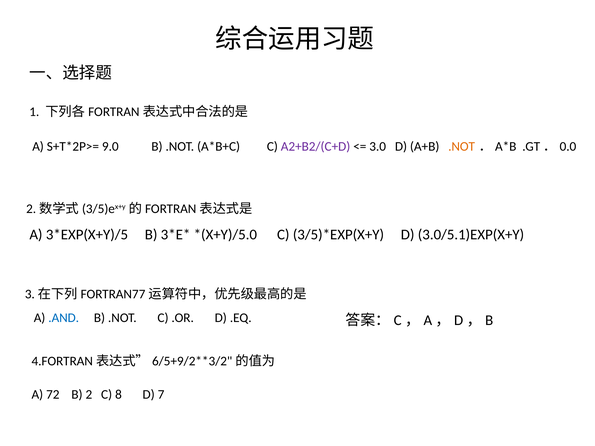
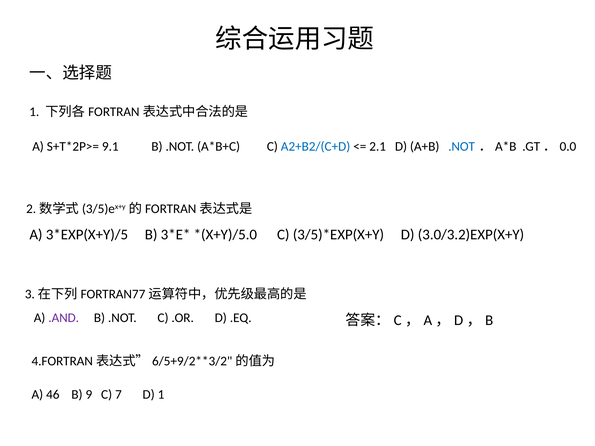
9.0: 9.0 -> 9.1
A2+B2/(C+D colour: purple -> blue
3.0: 3.0 -> 2.1
.NOT at (462, 147) colour: orange -> blue
3.0/5.1)EXP(X+Y: 3.0/5.1)EXP(X+Y -> 3.0/3.2)EXP(X+Y
.AND colour: blue -> purple
72: 72 -> 46
2: 2 -> 9
8: 8 -> 7
D 7: 7 -> 1
